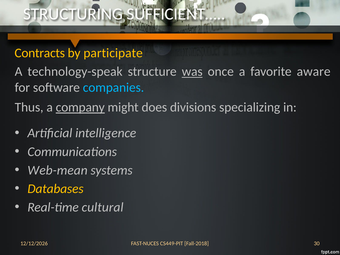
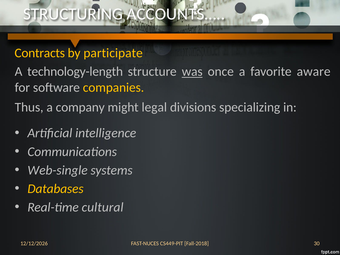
SUFFICIENT…: SUFFICIENT… -> ACCOUNTS…
technology-speak: technology-speak -> technology-length
companies colour: light blue -> yellow
company underline: present -> none
does: does -> legal
Web-mean: Web-mean -> Web-single
